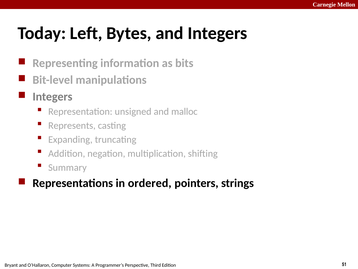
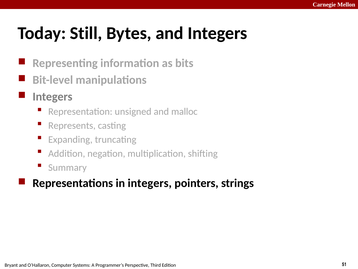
Left: Left -> Still
in ordered: ordered -> integers
